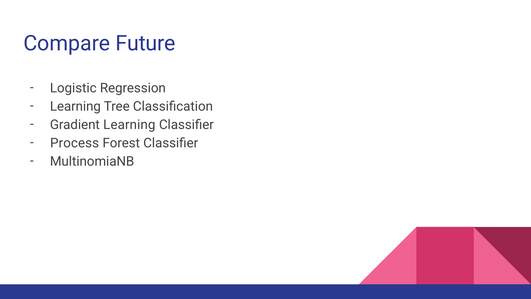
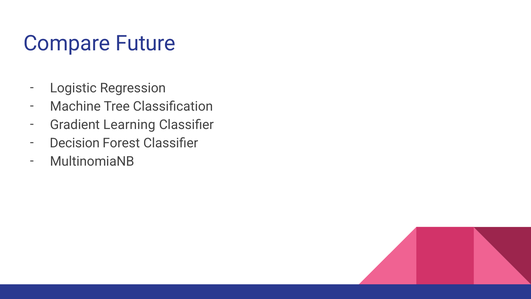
Learning at (75, 106): Learning -> Machine
Process: Process -> Decision
